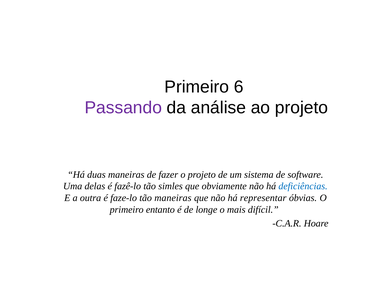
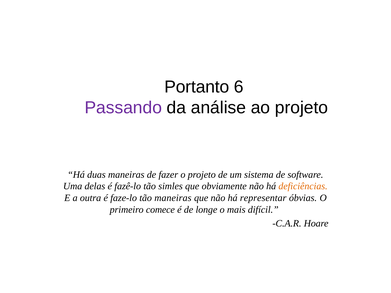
Primeiro at (197, 87): Primeiro -> Portanto
deficiências colour: blue -> orange
entanto: entanto -> comece
